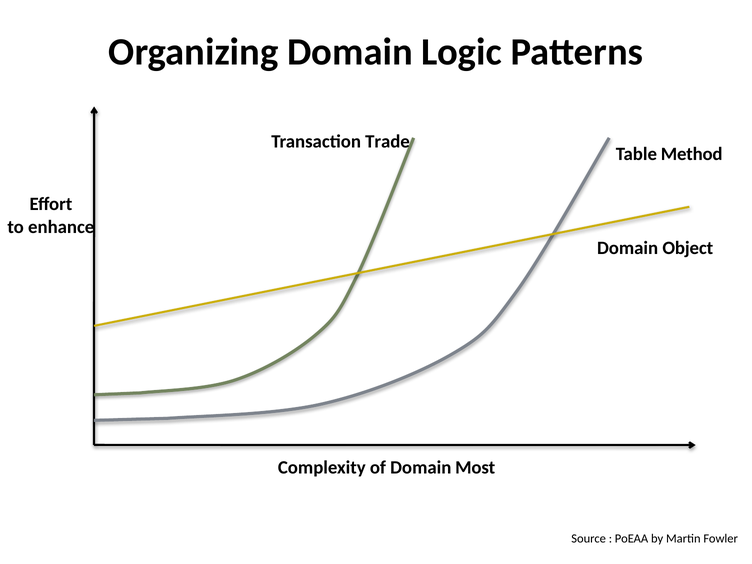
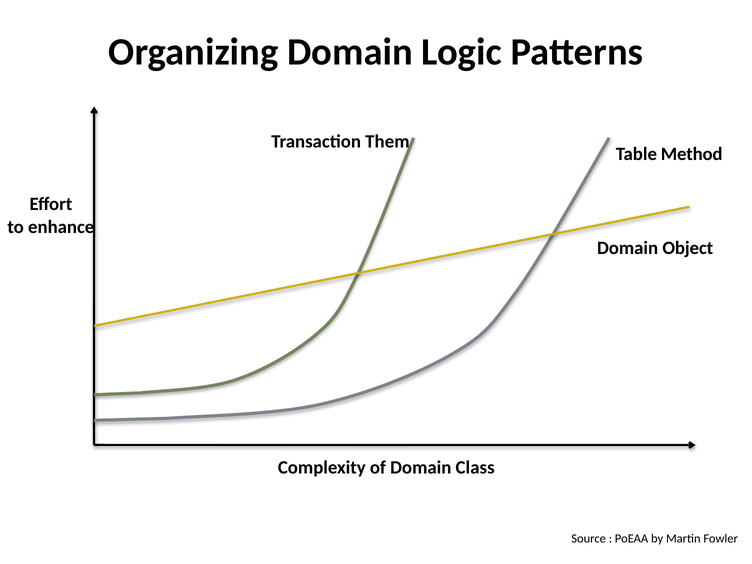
Trade: Trade -> Them
Most: Most -> Class
